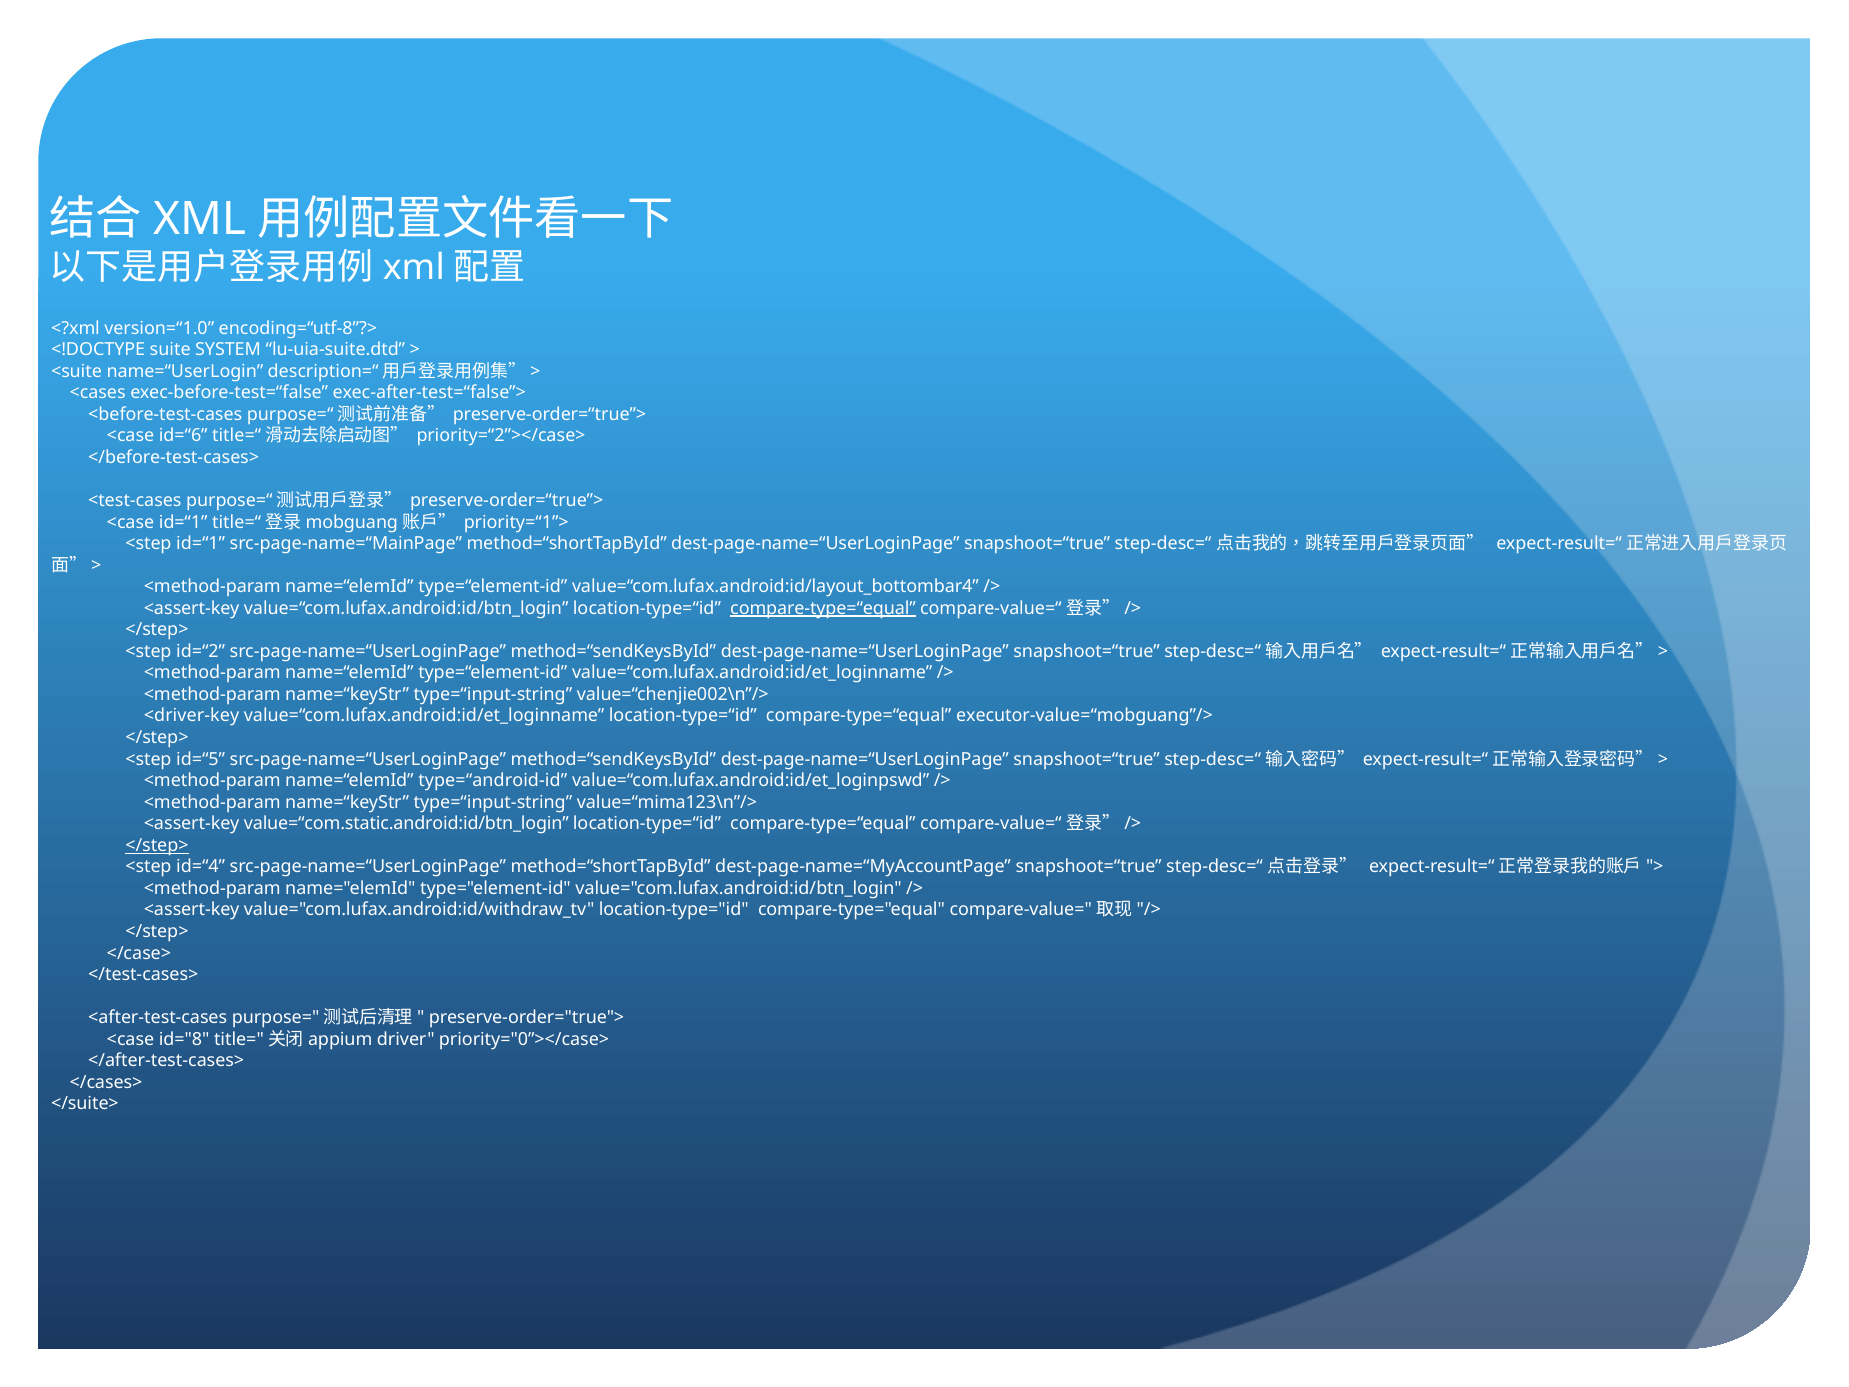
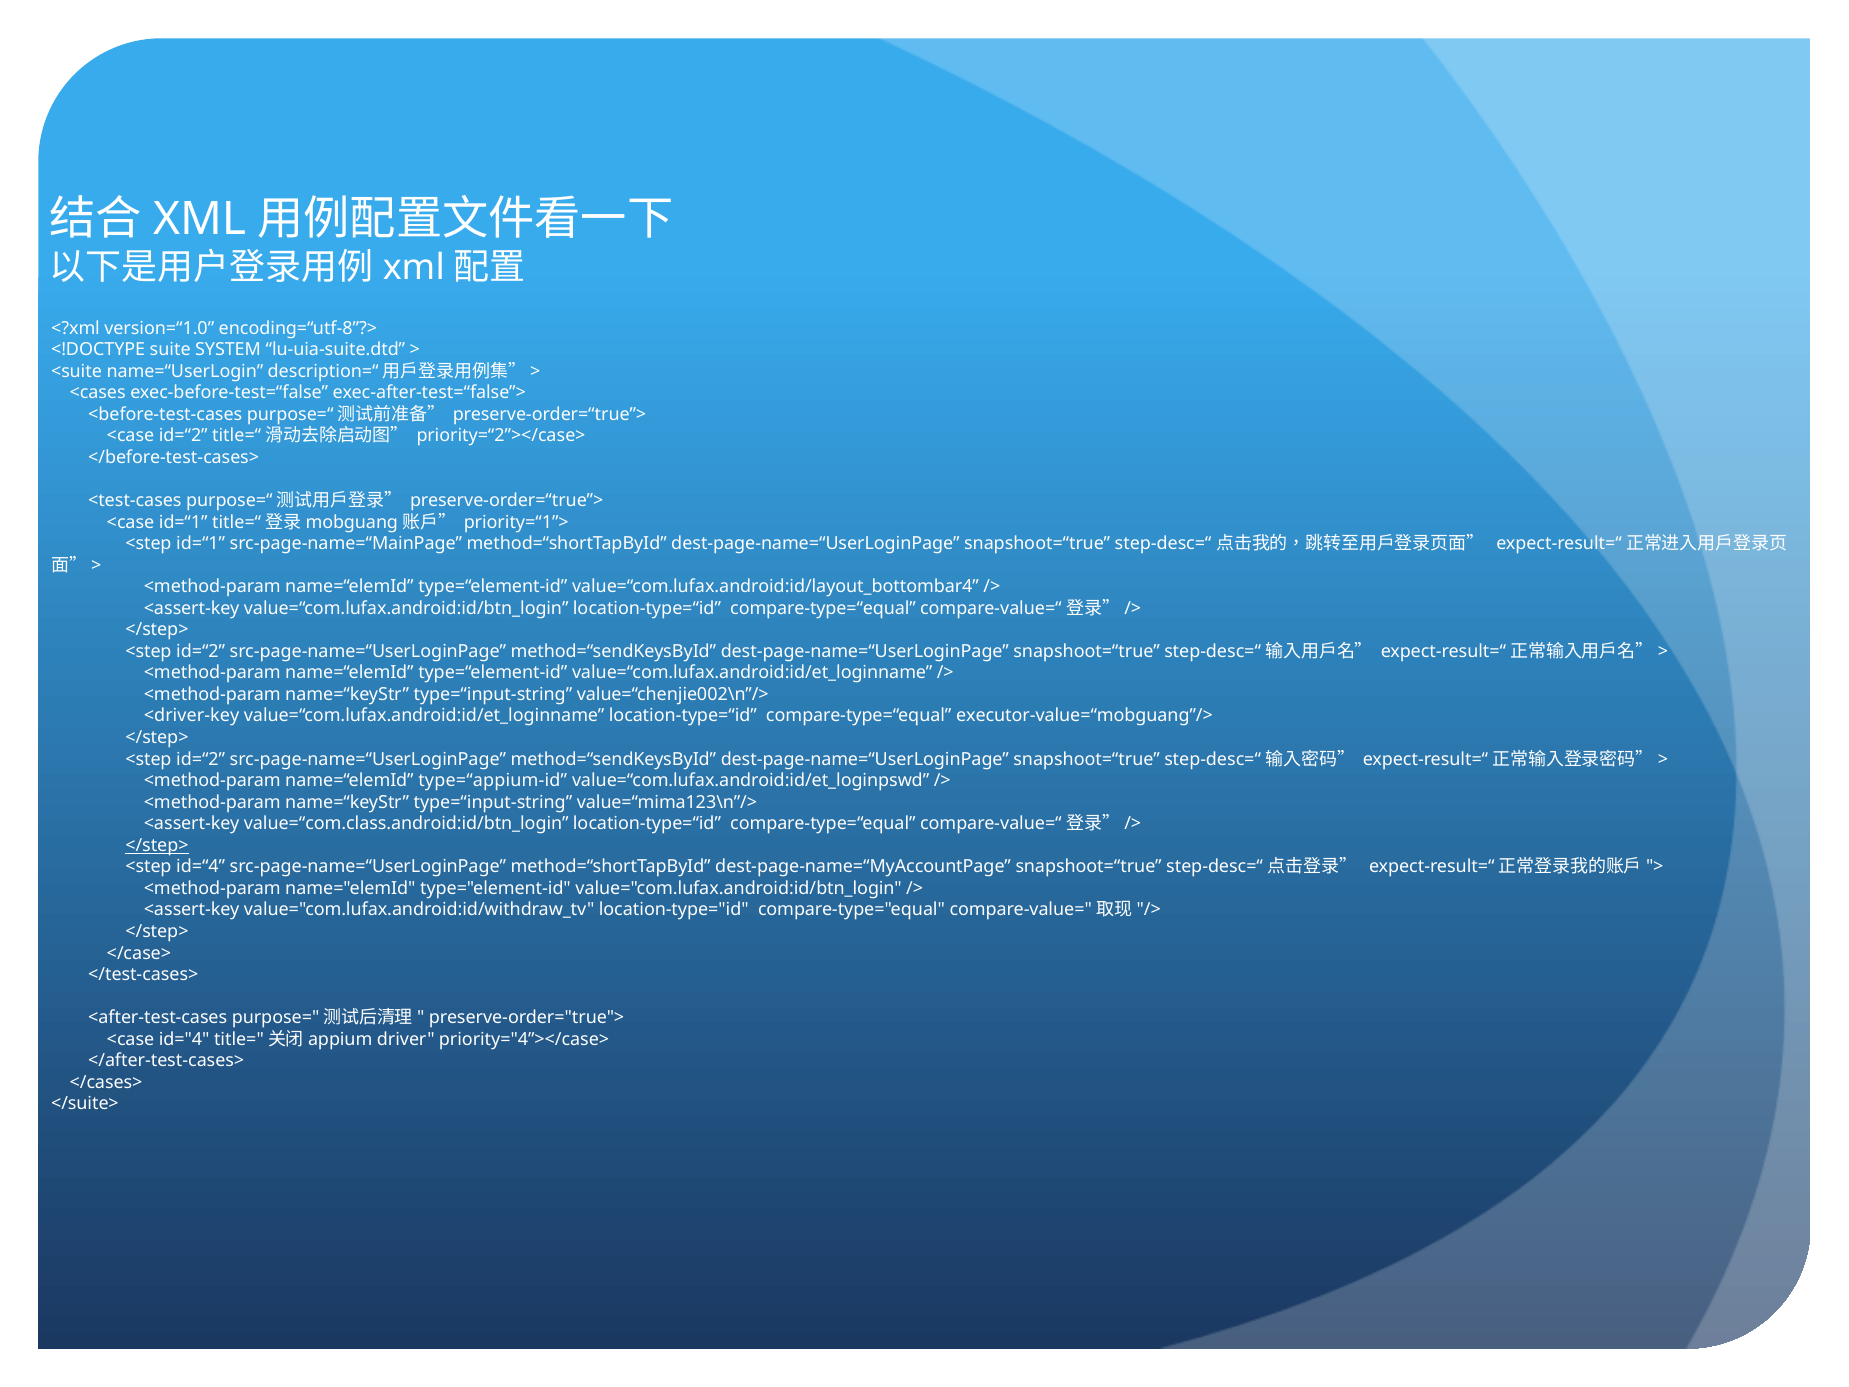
<case id=“6: id=“6 -> id=“2
compare-type=“equal at (823, 608) underline: present -> none
id=“5 at (201, 759): id=“5 -> id=“2
type=“android-id: type=“android-id -> type=“appium-id
value=“com.static.android:id/btn_login: value=“com.static.android:id/btn_login -> value=“com.class.android:id/btn_login
id="8: id="8 -> id="4
priority="0”></case>: priority="0”></case> -> priority="4”></case>
